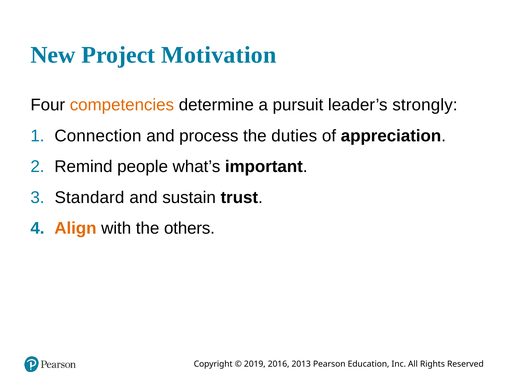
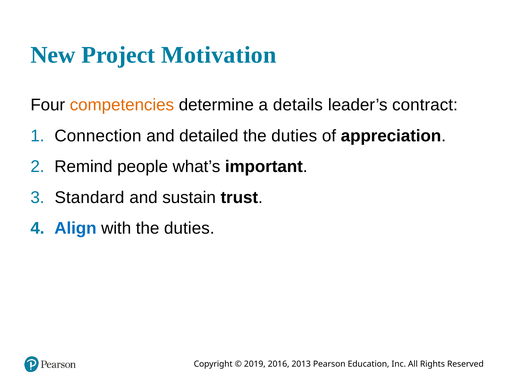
pursuit: pursuit -> details
strongly: strongly -> contract
process: process -> detailed
Align colour: orange -> blue
with the others: others -> duties
